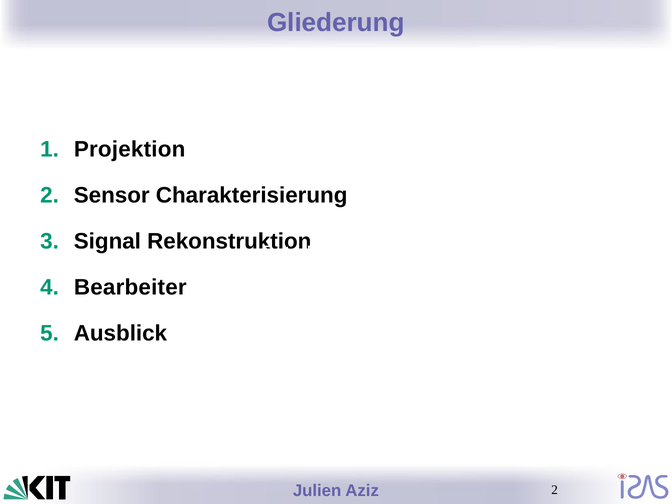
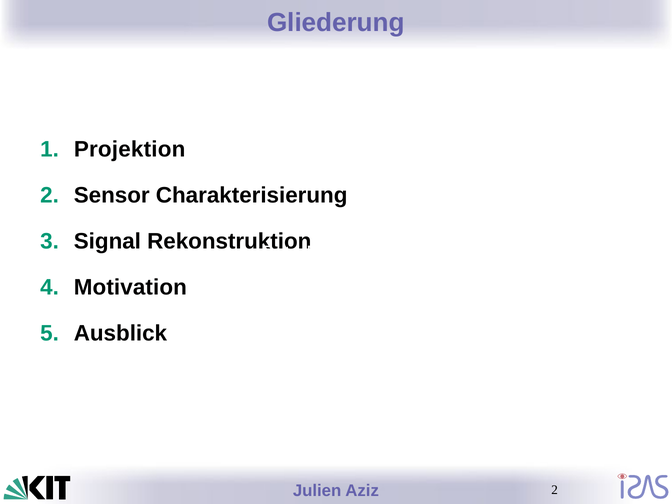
Bearbeiter: Bearbeiter -> Motivation
